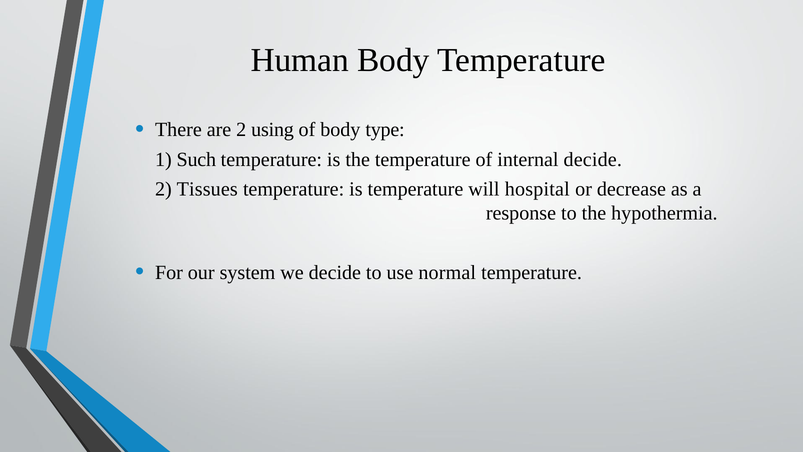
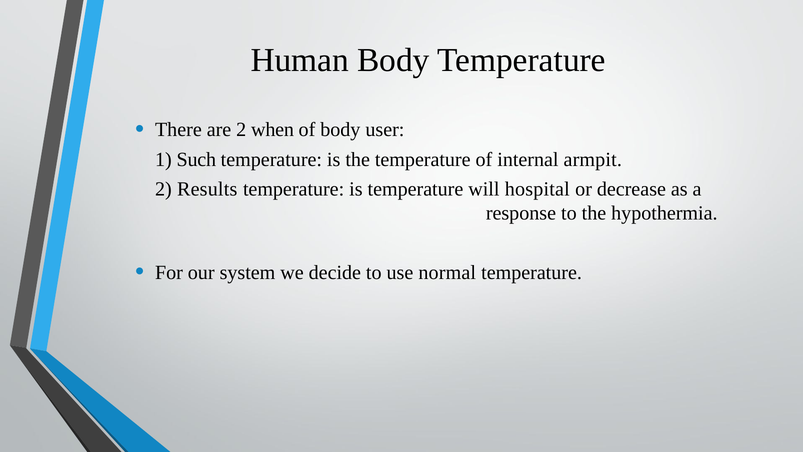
using: using -> when
type: type -> user
internal decide: decide -> armpit
Tissues: Tissues -> Results
